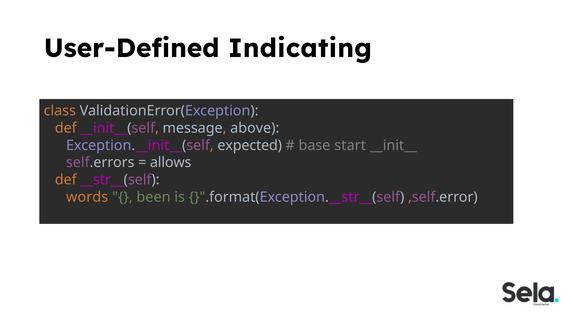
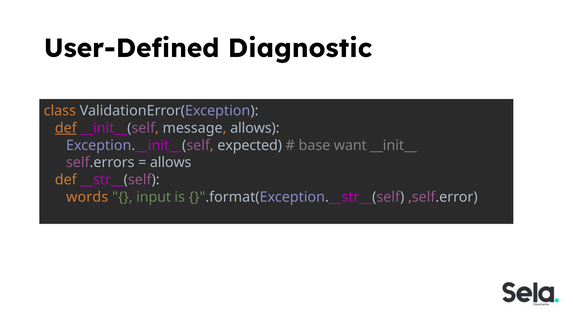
Indicating: Indicating -> Diagnostic
def at (66, 128) underline: none -> present
message above: above -> allows
start: start -> want
been: been -> input
